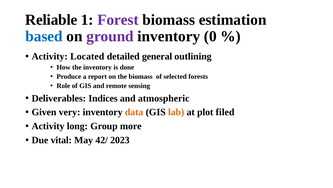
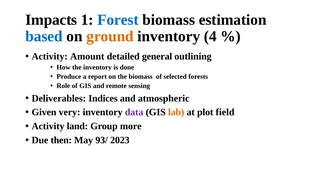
Reliable: Reliable -> Impacts
Forest colour: purple -> blue
ground colour: purple -> orange
0: 0 -> 4
Located: Located -> Amount
data colour: orange -> purple
filed: filed -> field
long: long -> land
vital: vital -> then
42/: 42/ -> 93/
